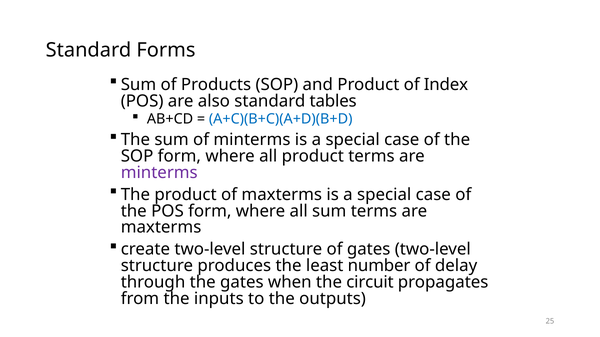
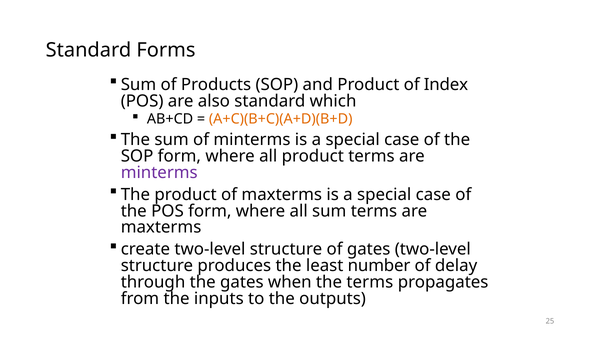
tables: tables -> which
A+C)(B+C)(A+D)(B+D colour: blue -> orange
the circuit: circuit -> terms
